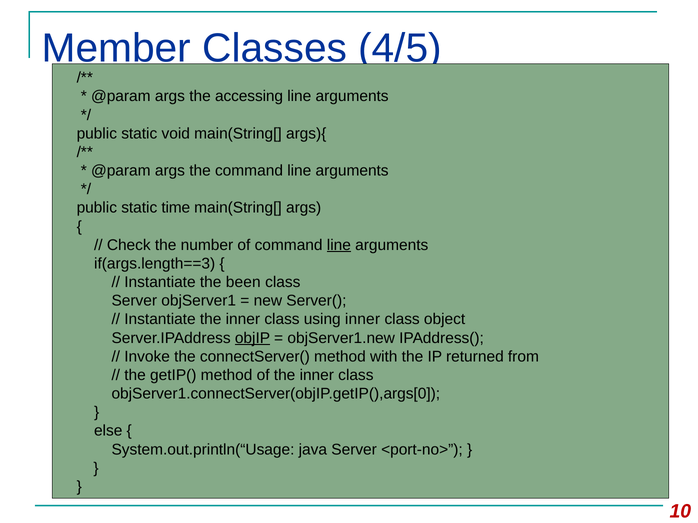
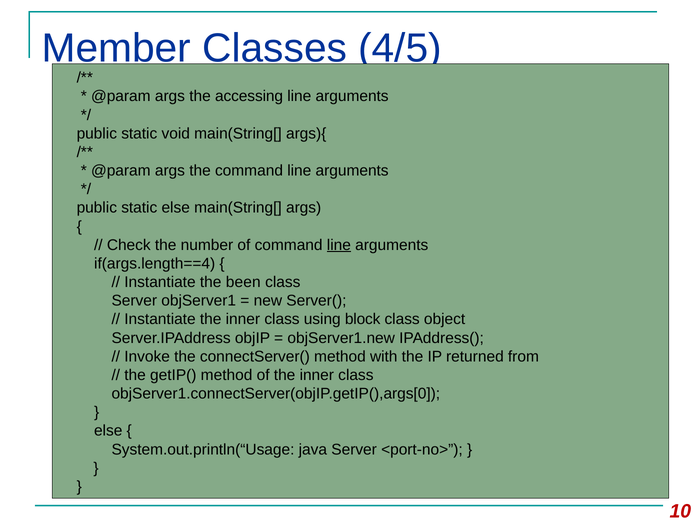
static time: time -> else
if(args.length==3: if(args.length==3 -> if(args.length==4
using inner: inner -> block
objIP underline: present -> none
